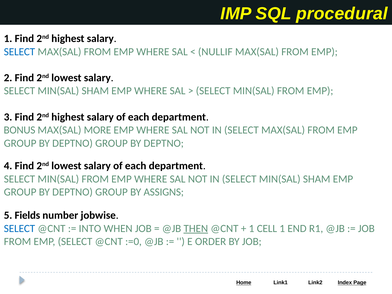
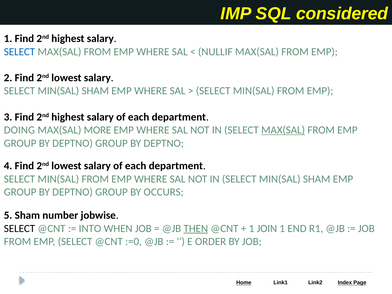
procedural: procedural -> considered
BONUS: BONUS -> DOING
MAX(SAL at (283, 130) underline: none -> present
ASSIGNS: ASSIGNS -> OCCURS
5 Fields: Fields -> Sham
SELECT at (19, 228) colour: blue -> black
CELL: CELL -> JOIN
